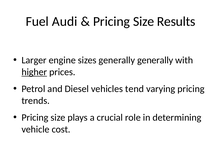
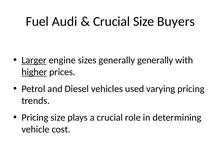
Pricing at (111, 21): Pricing -> Crucial
Results: Results -> Buyers
Larger underline: none -> present
tend: tend -> used
